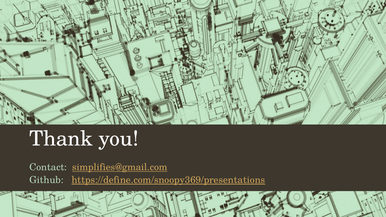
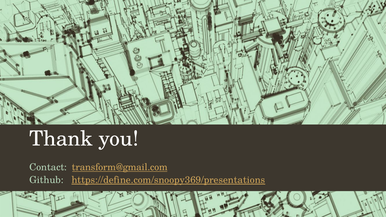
simplifies@gmail.com: simplifies@gmail.com -> transform@gmail.com
